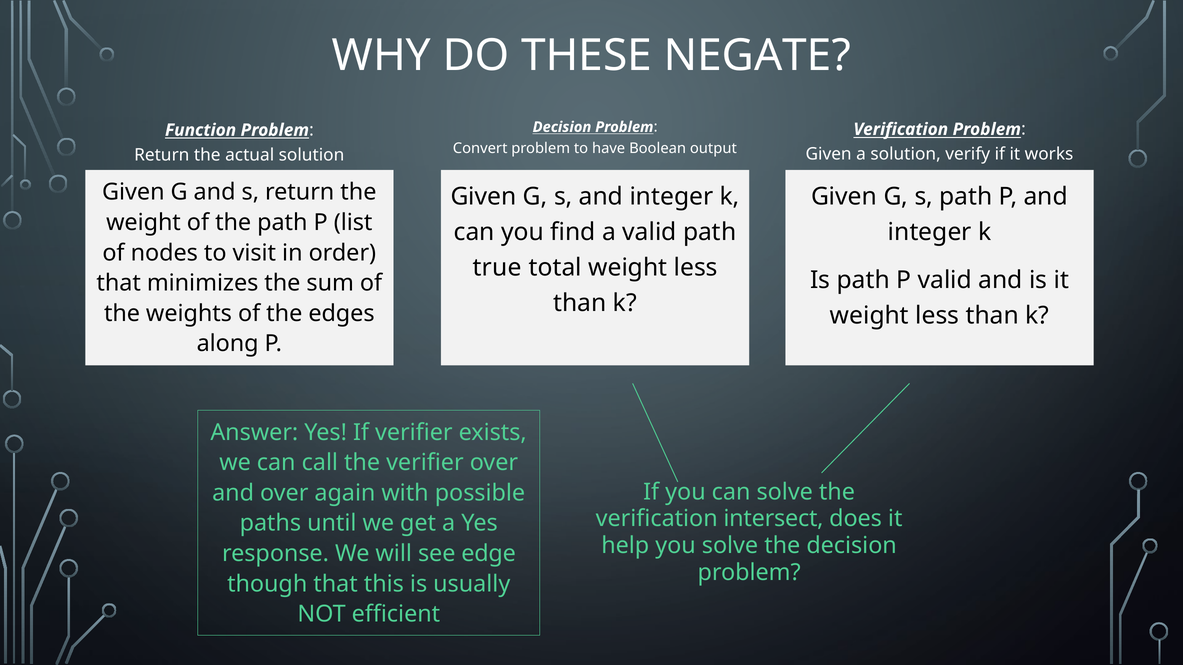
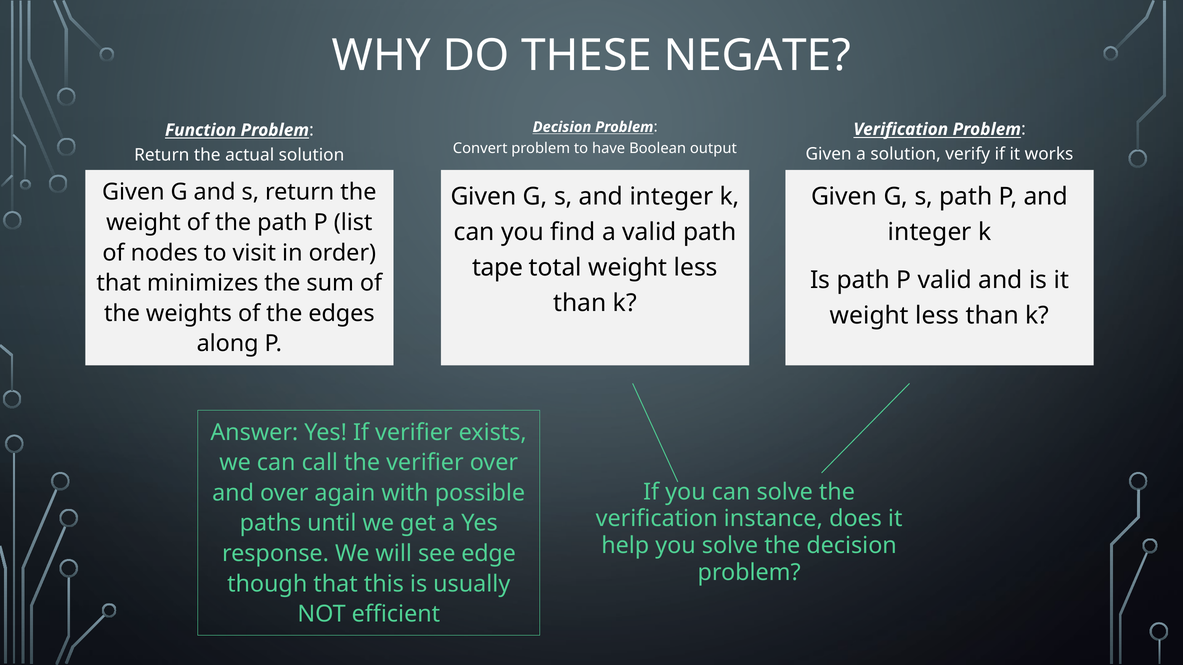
true: true -> tape
intersect: intersect -> instance
